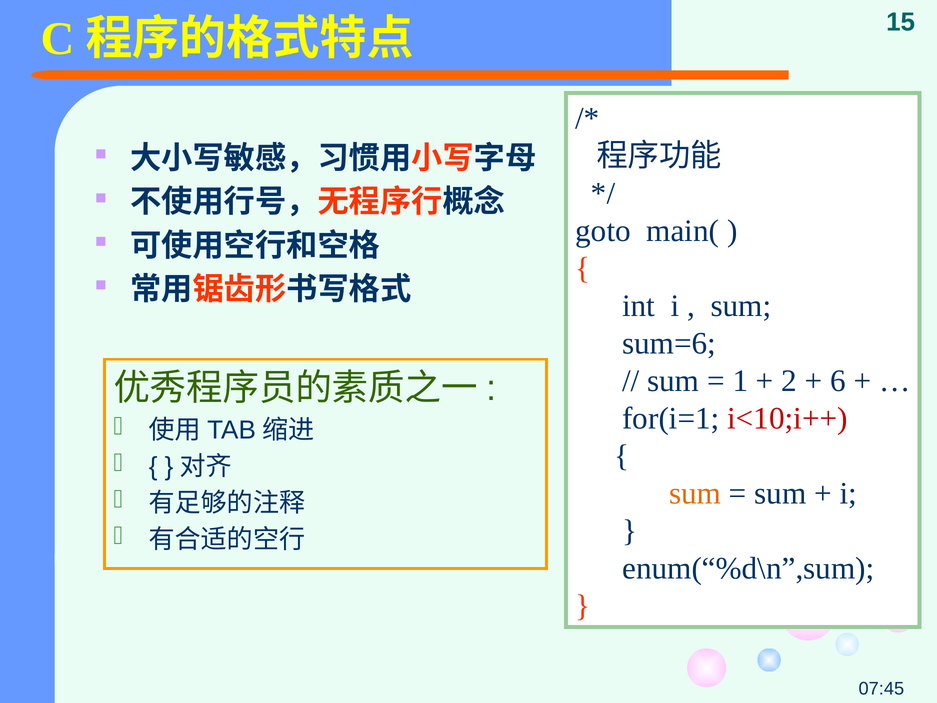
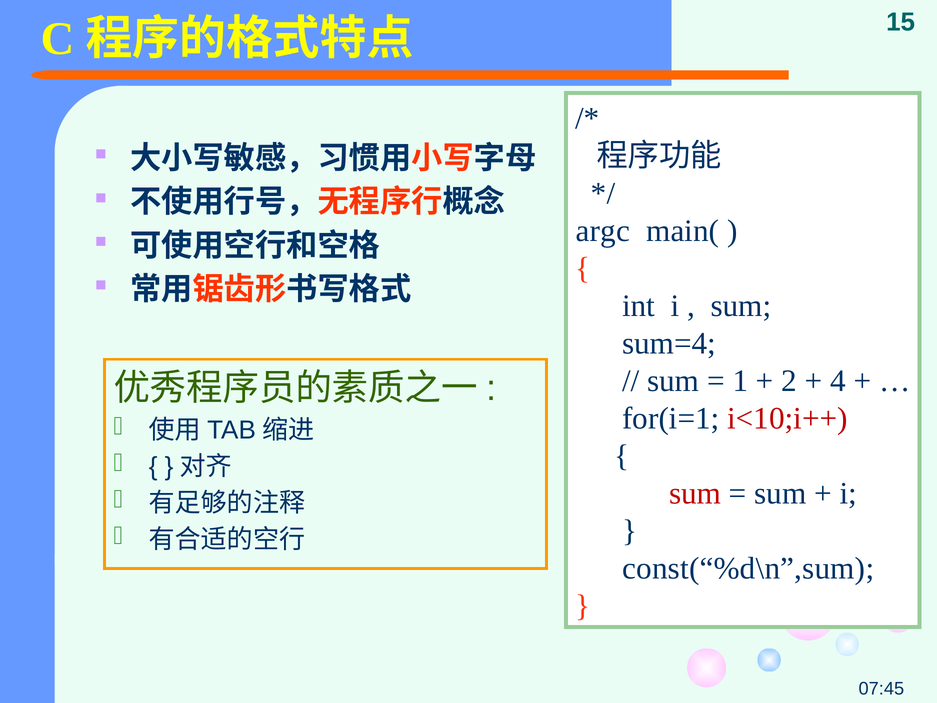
goto: goto -> argc
sum=6: sum=6 -> sum=4
6: 6 -> 4
sum at (695, 493) colour: orange -> red
enum(“%d\n”,sum: enum(“%d\n”,sum -> const(“%d\n”,sum
